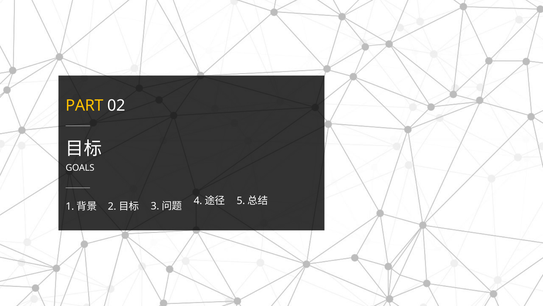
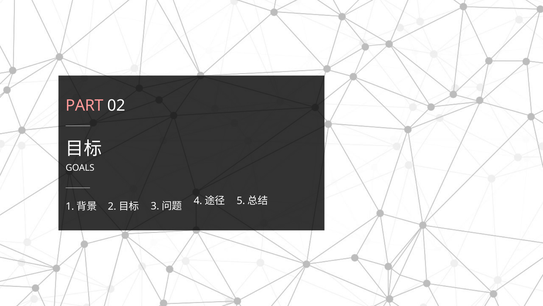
PART colour: yellow -> pink
